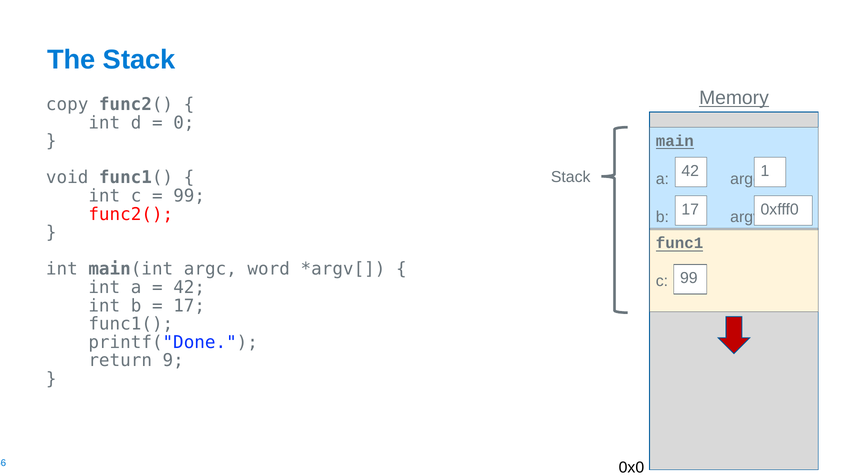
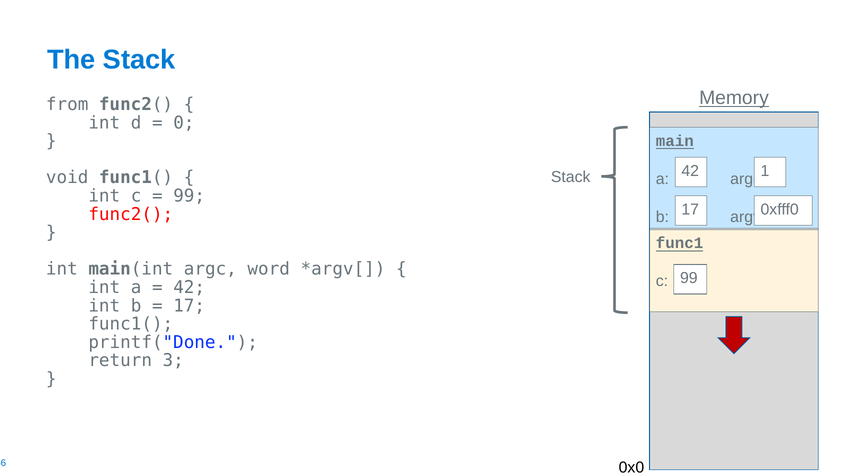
copy: copy -> from
9: 9 -> 3
